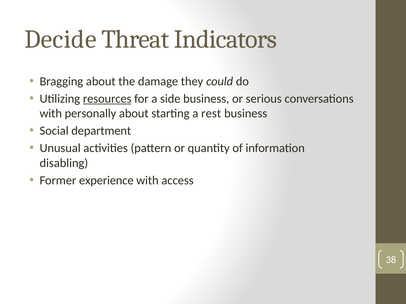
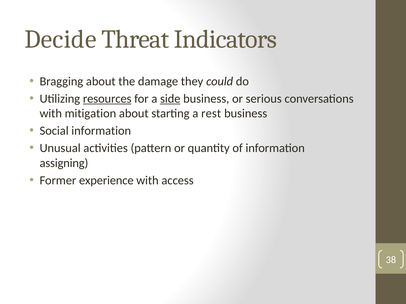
side underline: none -> present
personally: personally -> mitigation
Social department: department -> information
disabling: disabling -> assigning
